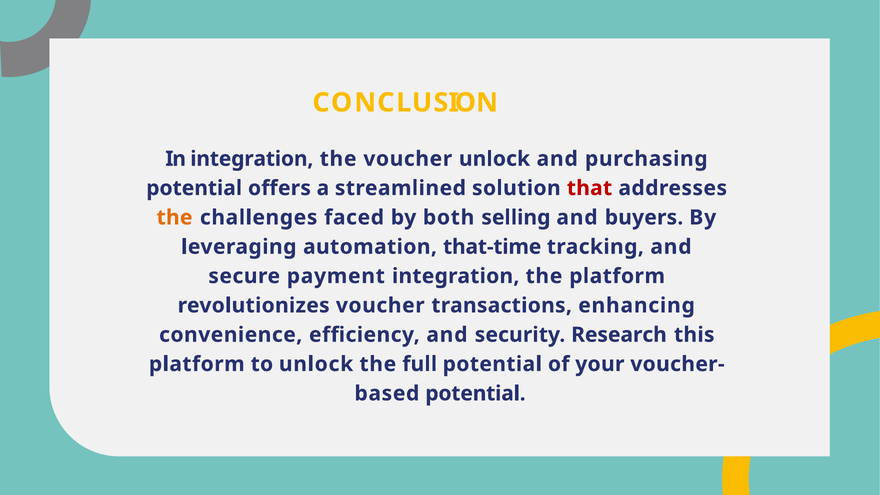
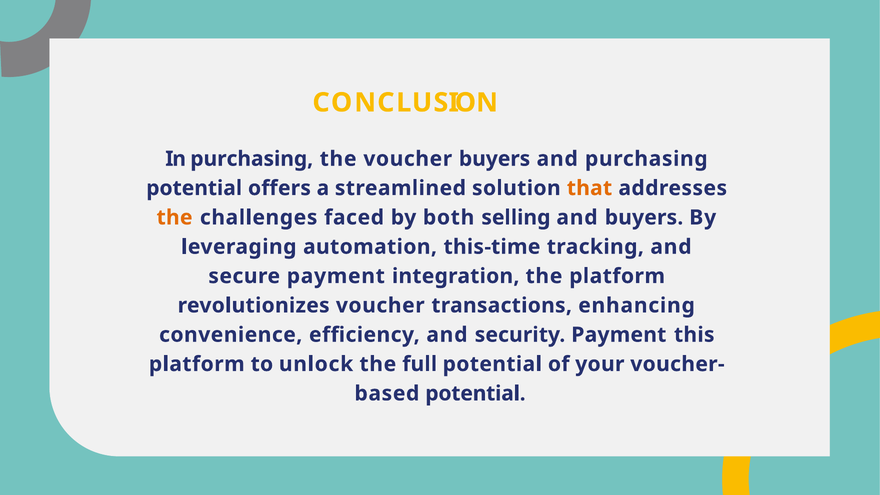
In integration: integration -> purchasing
voucher unlock: unlock -> buyers
that colour: red -> orange
that-time: that-time -> this-time
security Research: Research -> Payment
